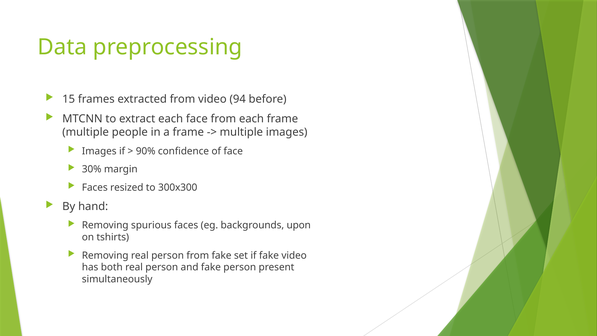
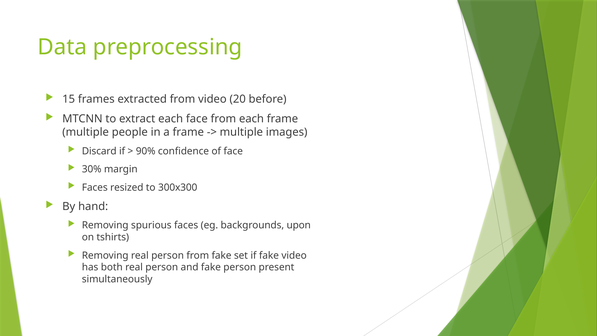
94: 94 -> 20
Images at (99, 151): Images -> Discard
